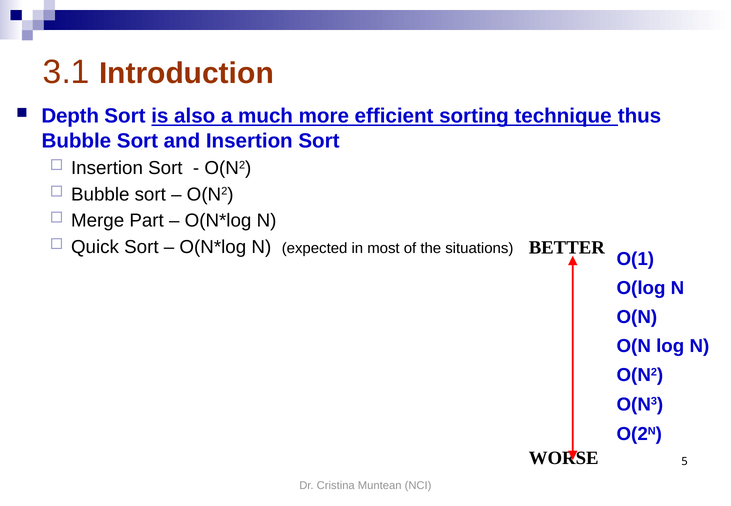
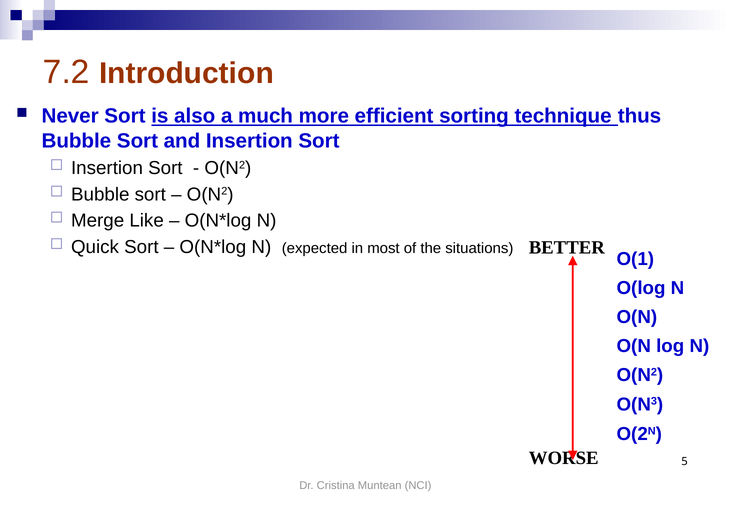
3.1: 3.1 -> 7.2
Depth: Depth -> Never
Part: Part -> Like
